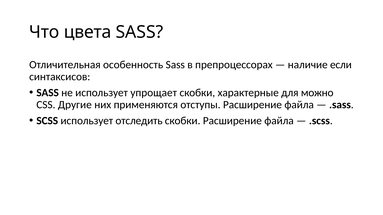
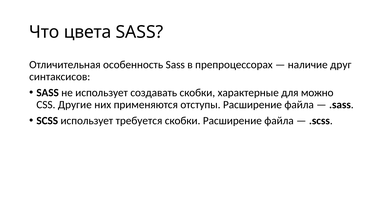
если: если -> друг
упрощает: упрощает -> создавать
отследить: отследить -> требуется
